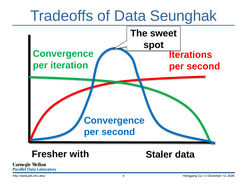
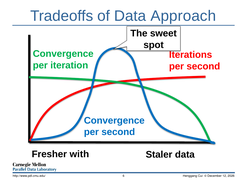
Seunghak: Seunghak -> Approach
